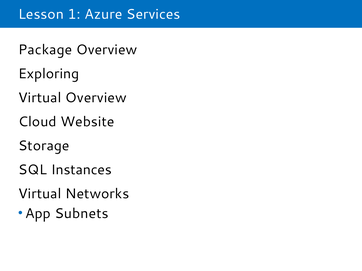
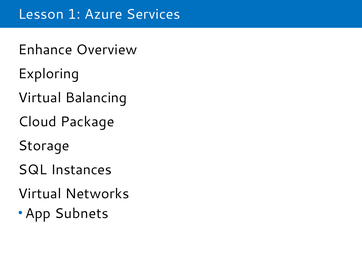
Package: Package -> Enhance
Virtual Overview: Overview -> Balancing
Website: Website -> Package
